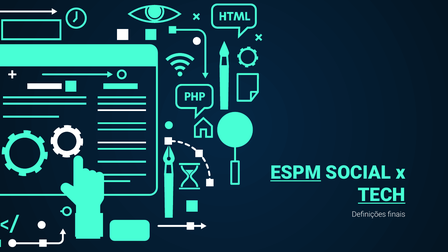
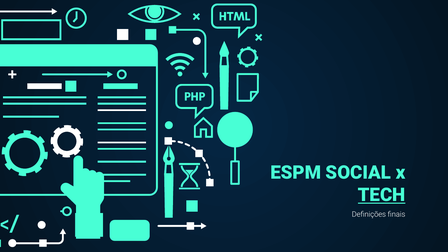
ESPM underline: present -> none
